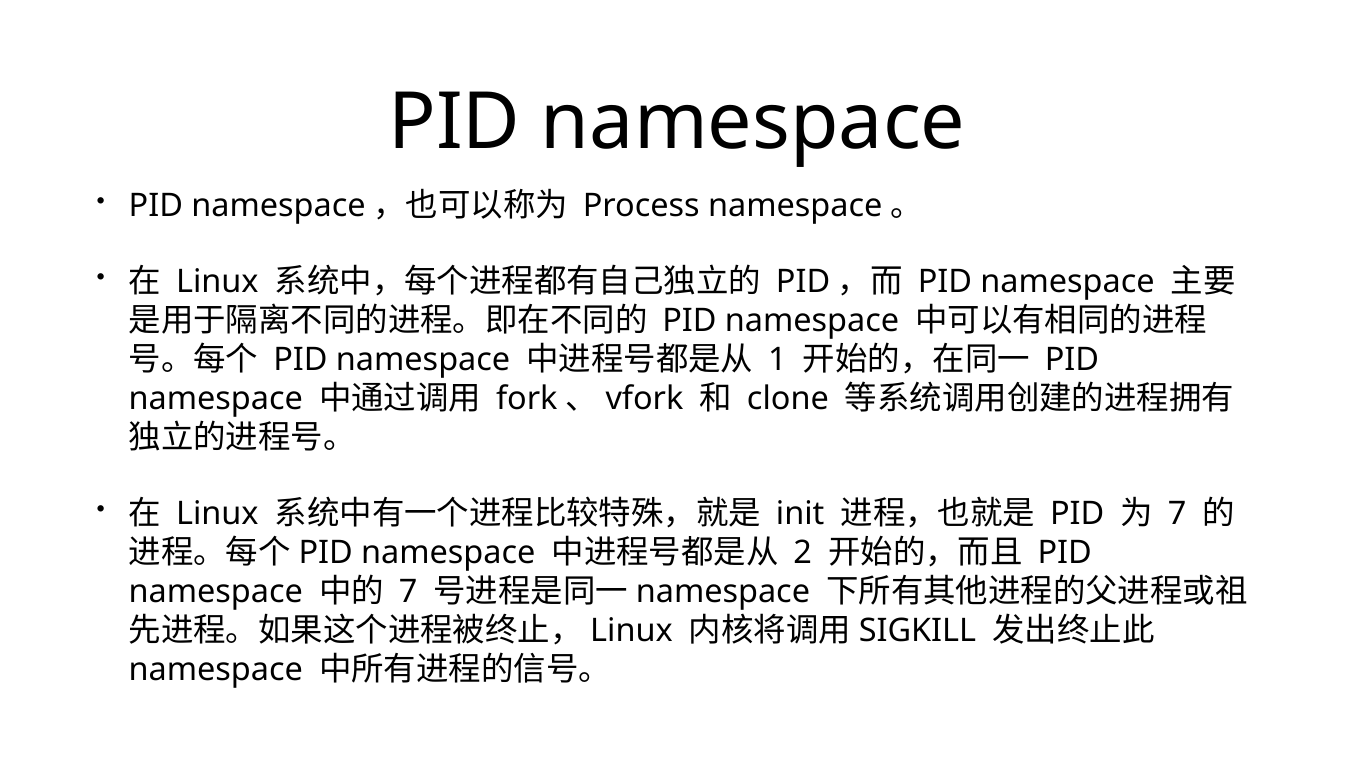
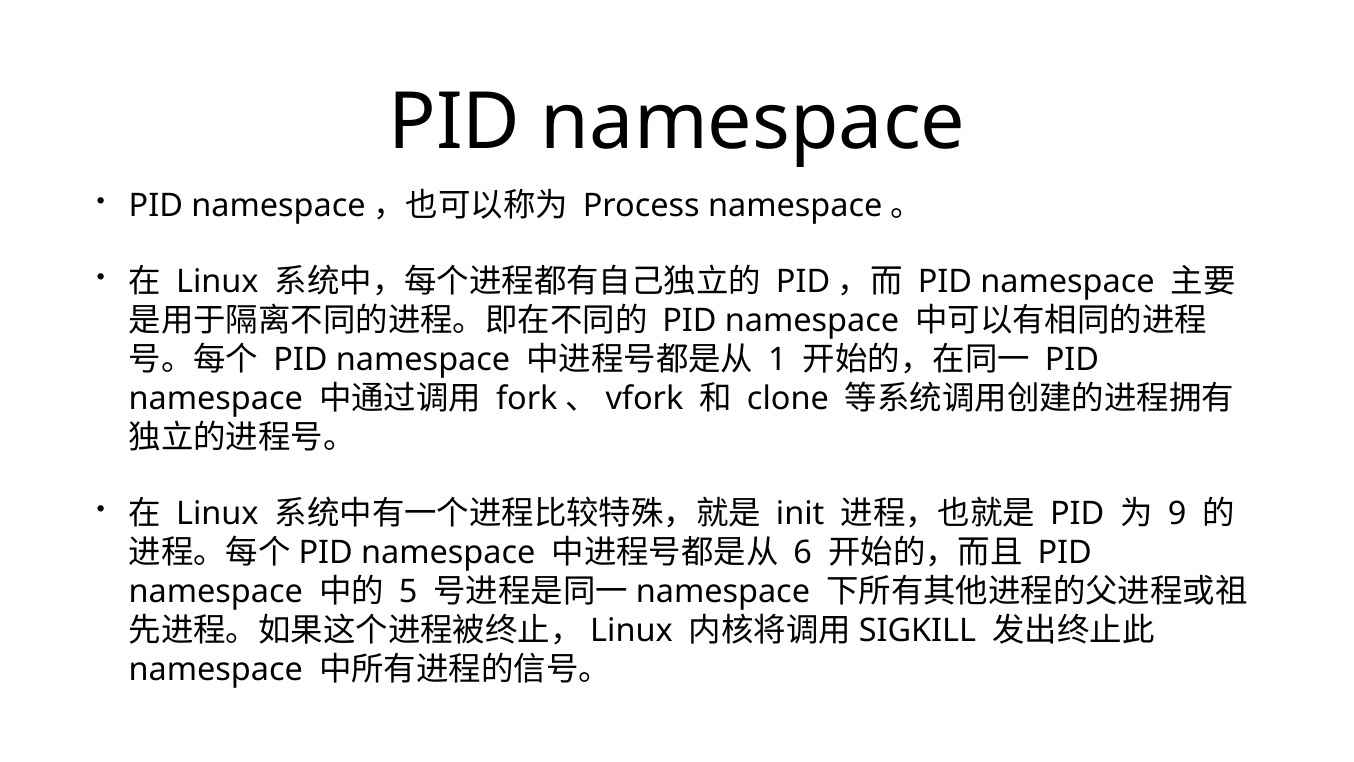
7 at (1177, 514): 7 -> 9
2: 2 -> 6
7 at (408, 592): 7 -> 5
